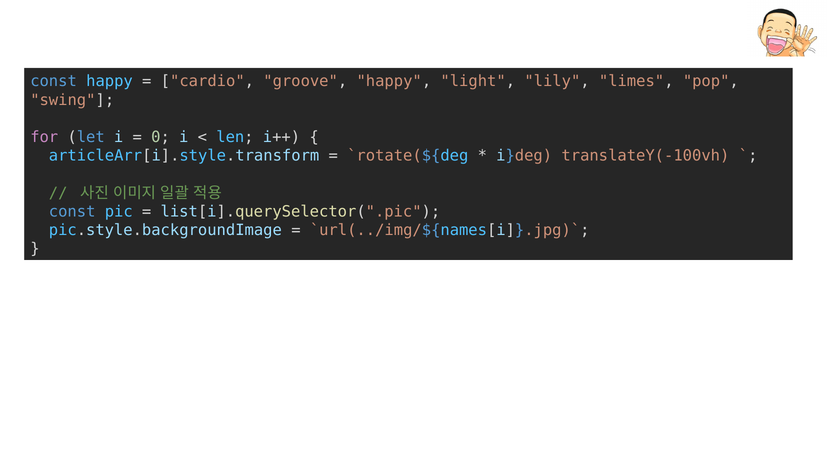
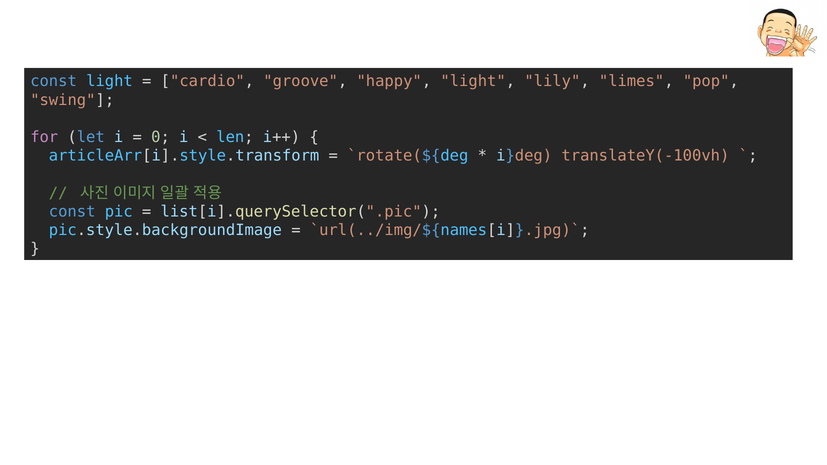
const happy: happy -> light
